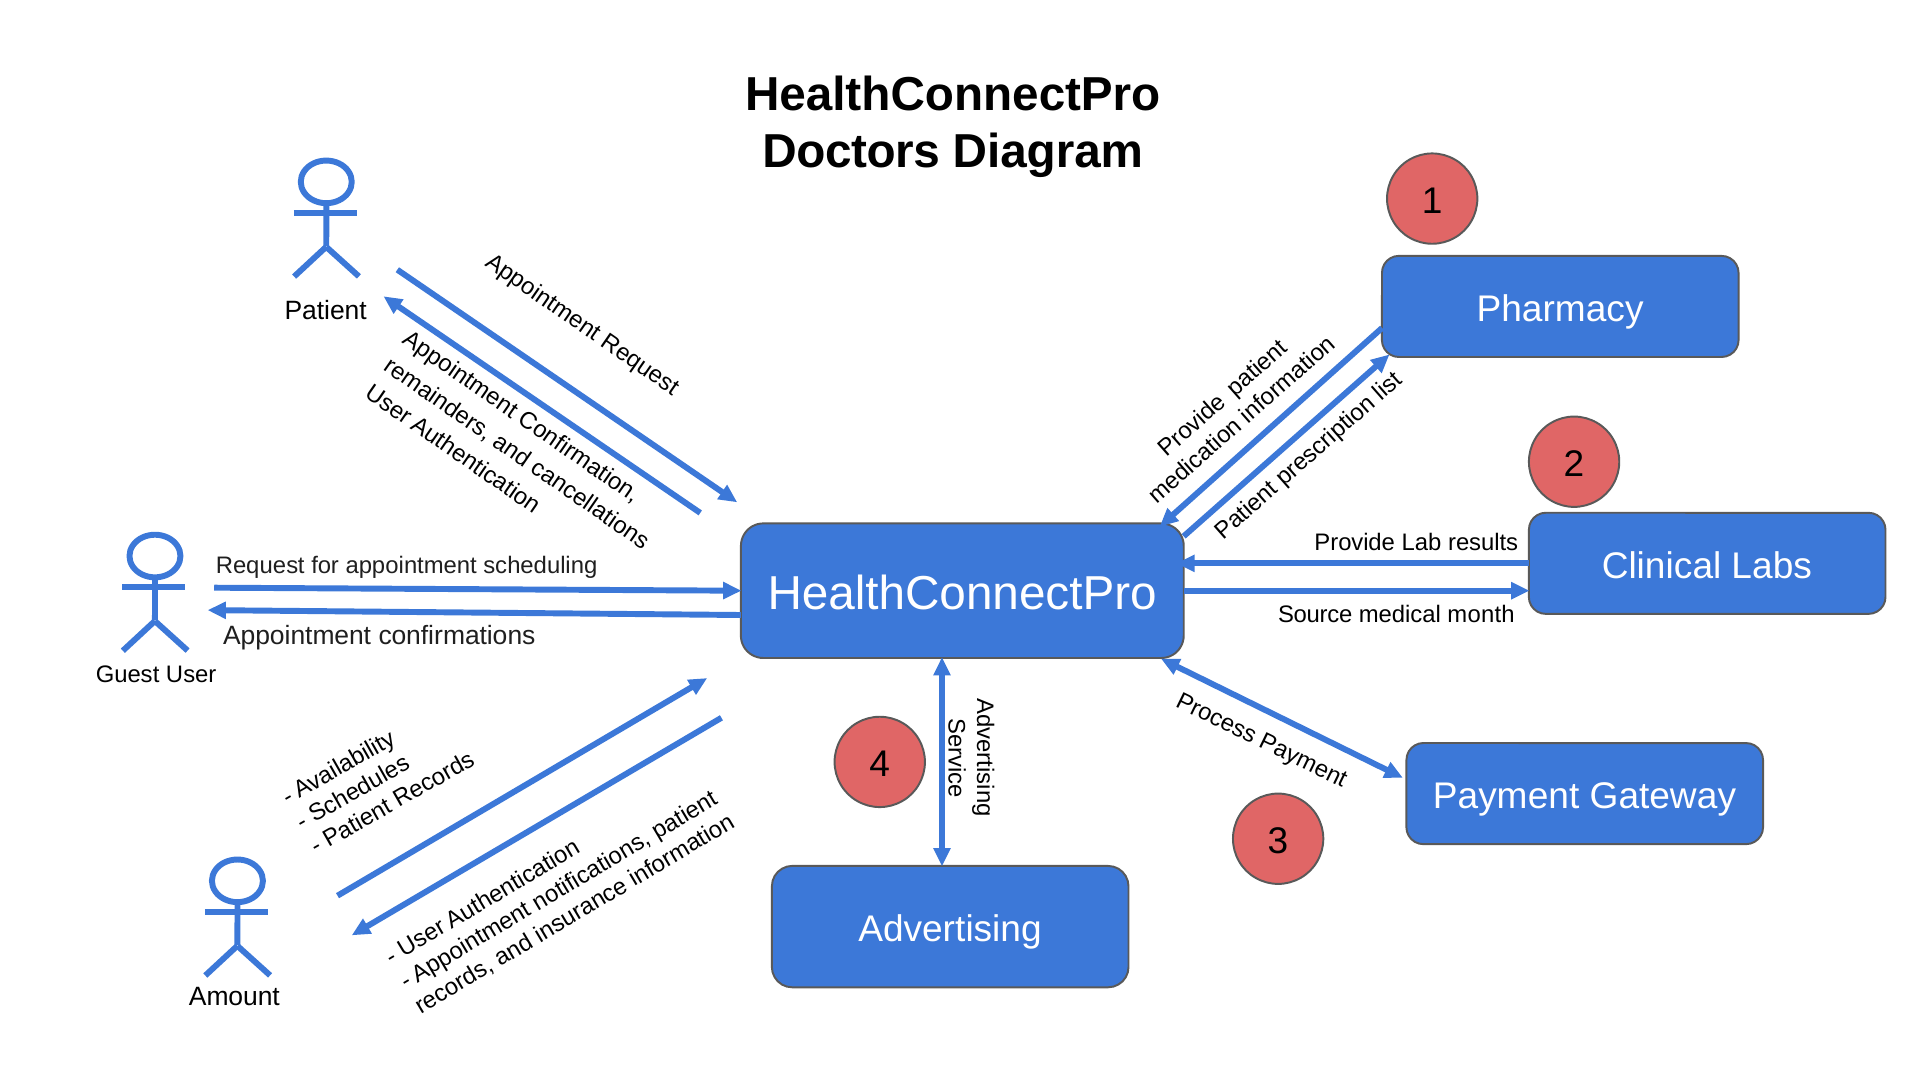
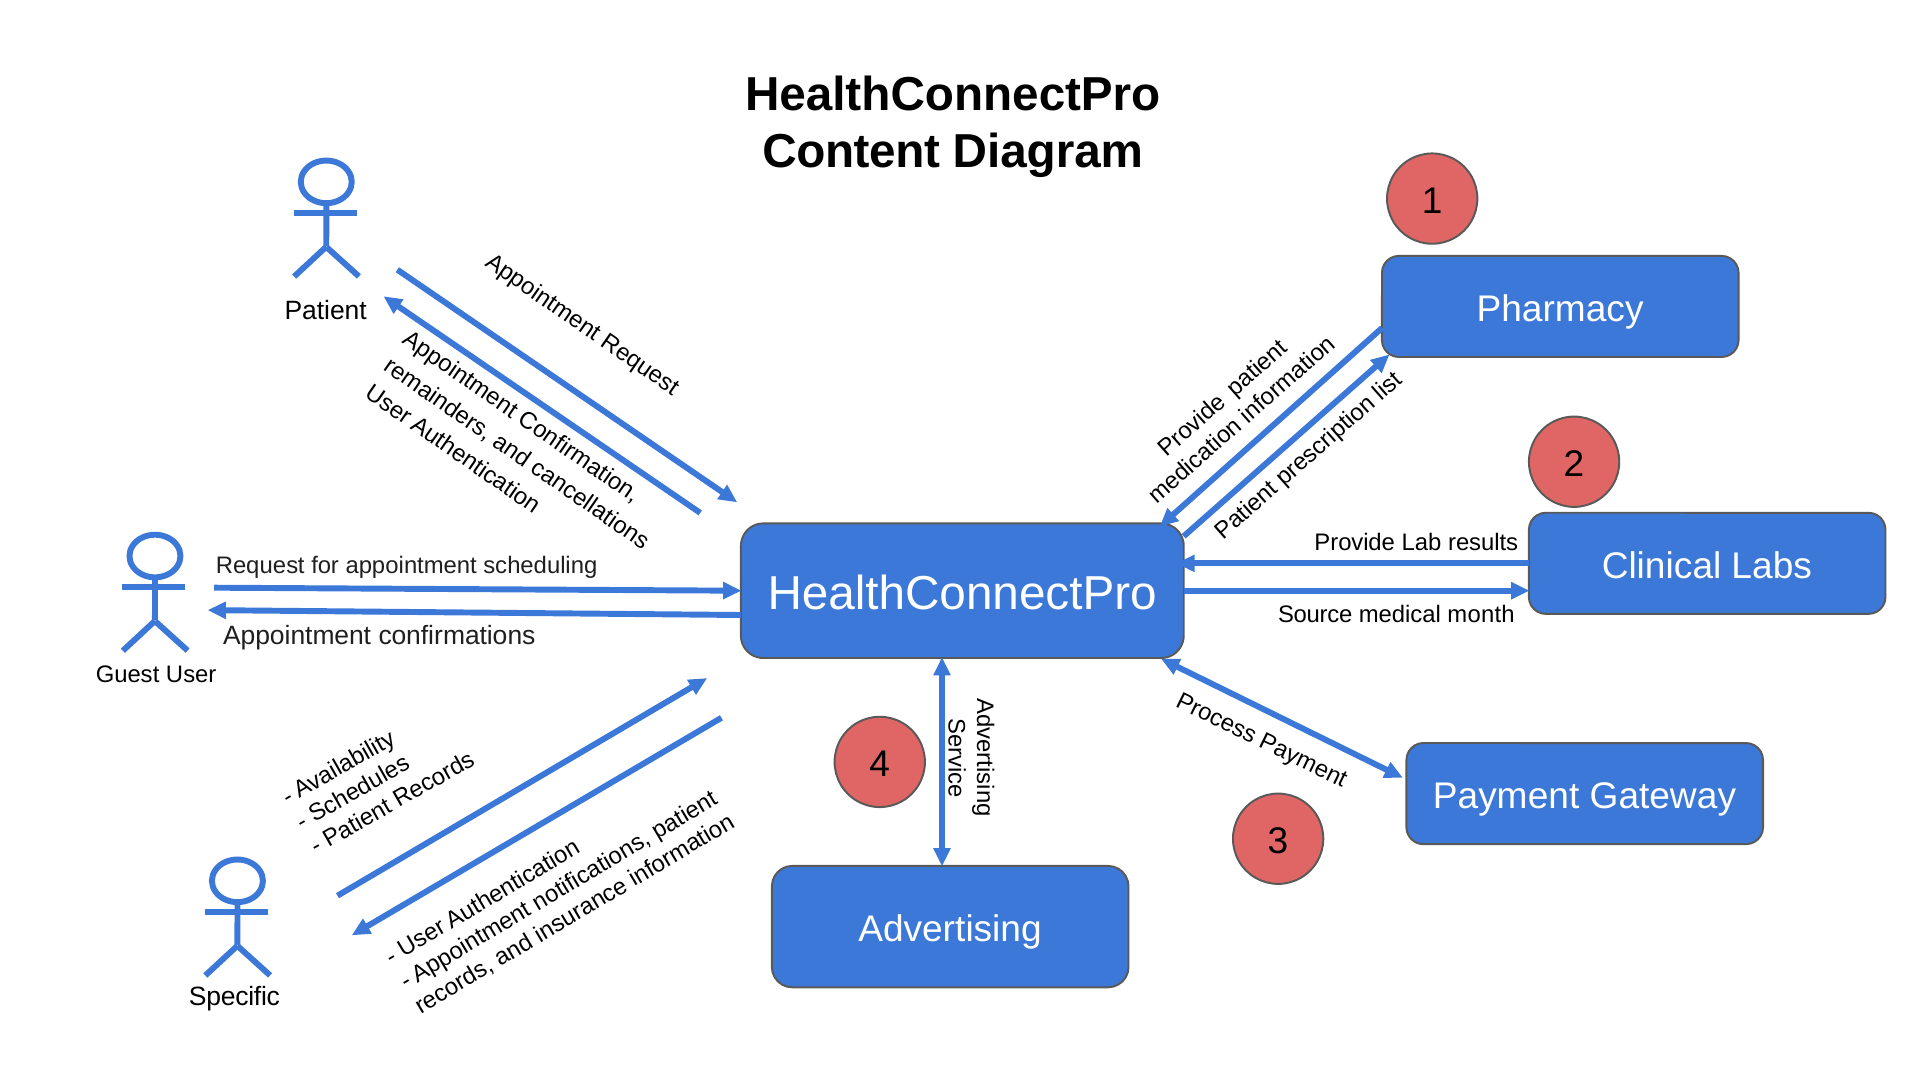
Doctors: Doctors -> Content
Amount: Amount -> Specific
